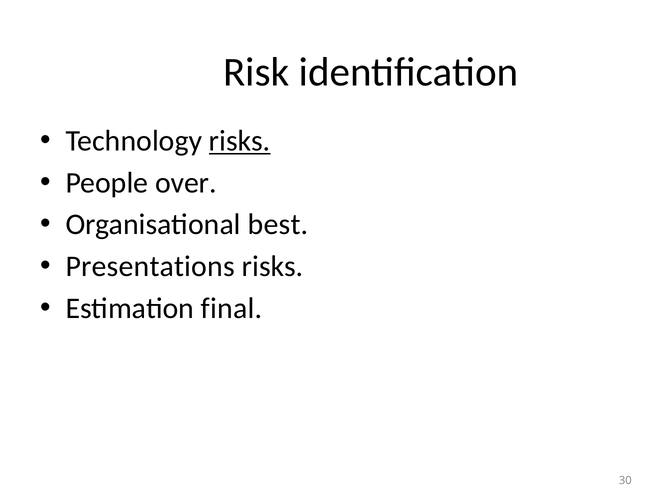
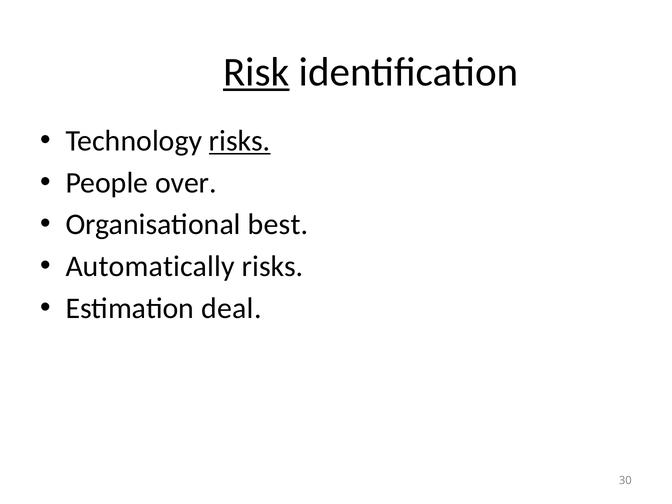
Risk underline: none -> present
Presentations: Presentations -> Automatically
final: final -> deal
